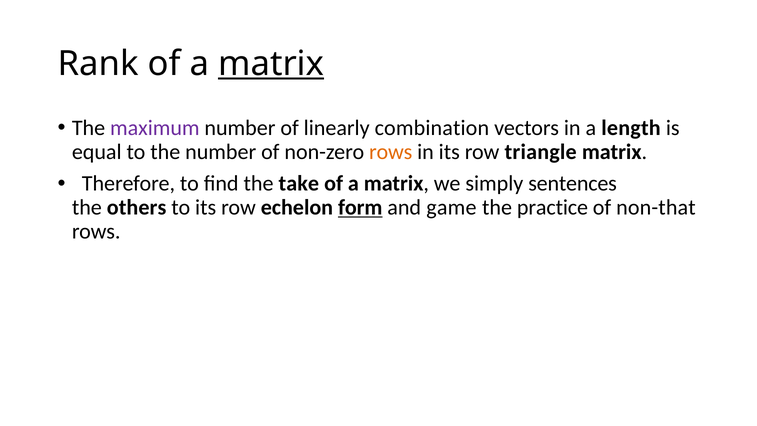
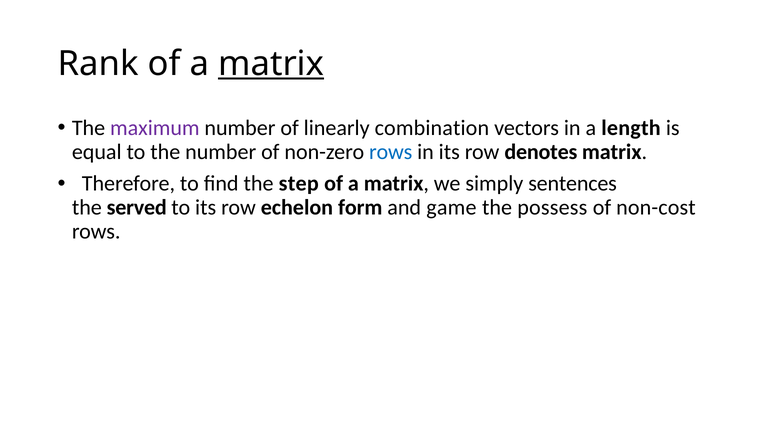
rows at (391, 152) colour: orange -> blue
triangle: triangle -> denotes
take: take -> step
others: others -> served
form underline: present -> none
practice: practice -> possess
non-that: non-that -> non-cost
